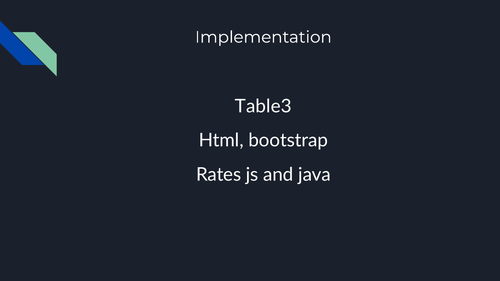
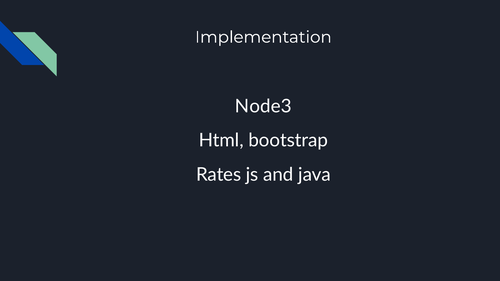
Table3: Table3 -> Node3
